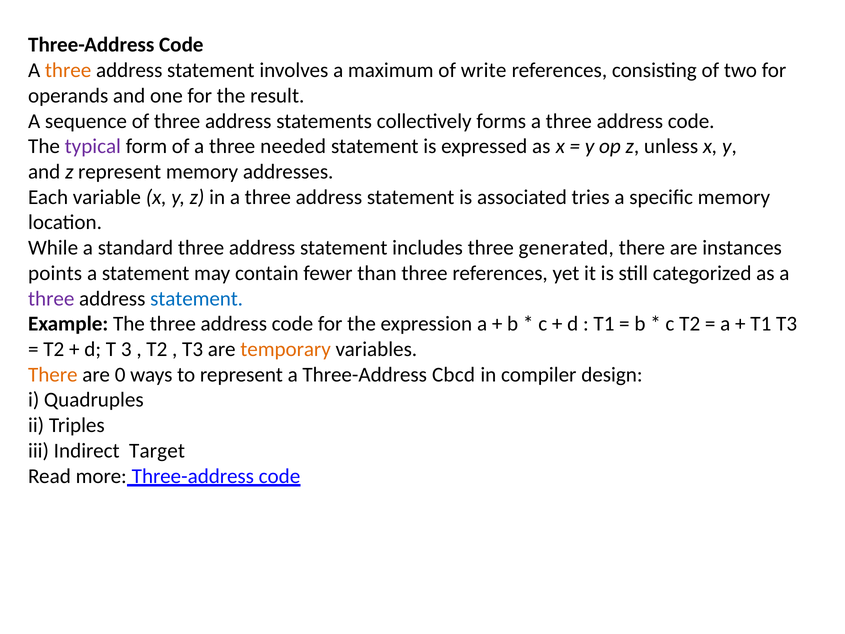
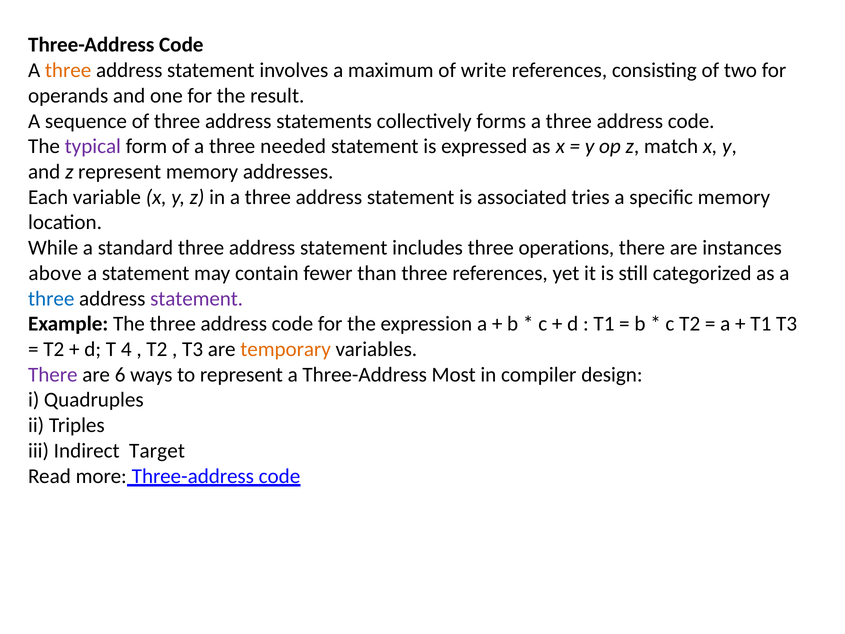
unless: unless -> match
generated: generated -> operations
points: points -> above
three at (51, 298) colour: purple -> blue
statement at (197, 298) colour: blue -> purple
3: 3 -> 4
There at (53, 375) colour: orange -> purple
0: 0 -> 6
Cbcd: Cbcd -> Most
